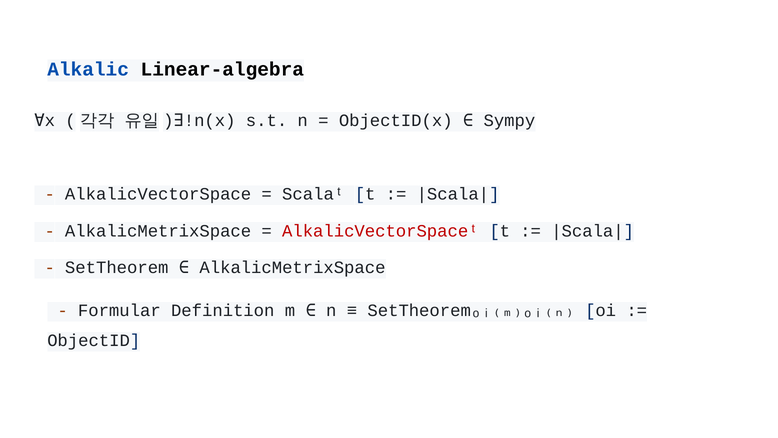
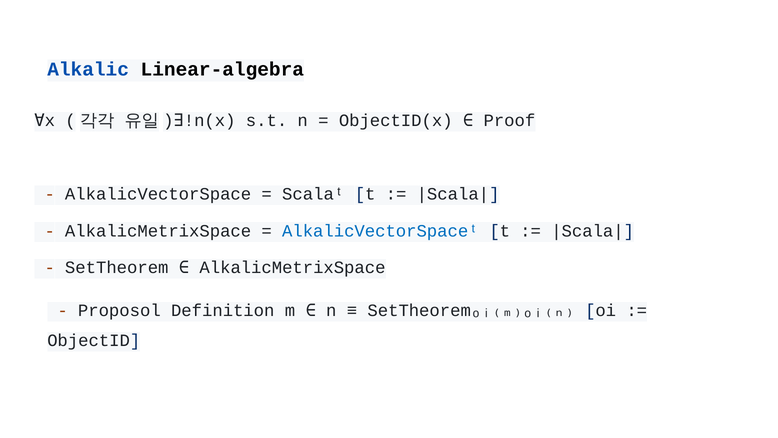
Sympy: Sympy -> Proof
AlkalicVectorSpaceᵗ colour: red -> blue
Formular: Formular -> Proposol
